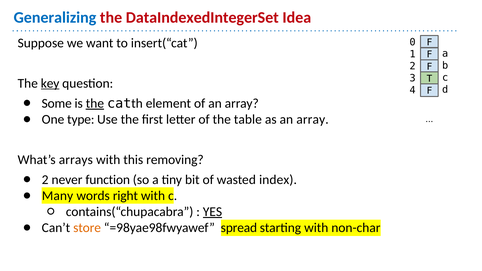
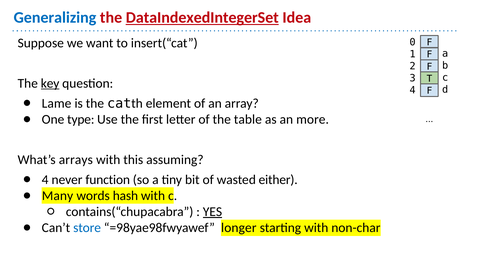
DataIndexedIntegerSet underline: none -> present
Some: Some -> Lame
the at (95, 103) underline: present -> none
as an array: array -> more
removing: removing -> assuming
2 at (45, 180): 2 -> 4
index: index -> either
right: right -> hash
store colour: orange -> blue
spread: spread -> longer
